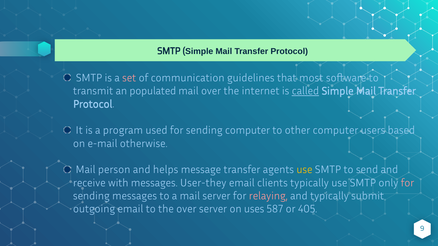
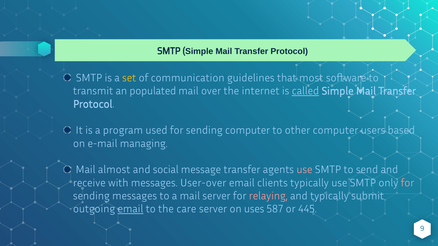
set colour: pink -> yellow
otherwise: otherwise -> managing
person: person -> almost
helps: helps -> social
use at (304, 170) colour: yellow -> pink
User-they: User-they -> User-over
email at (130, 209) underline: none -> present
the over: over -> care
405: 405 -> 445
